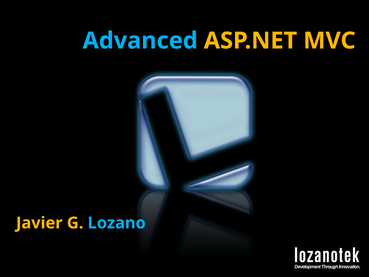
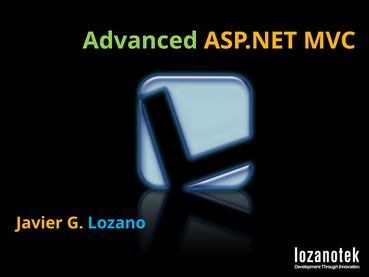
Advanced colour: light blue -> light green
